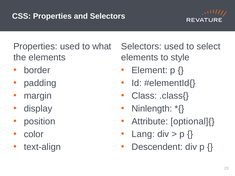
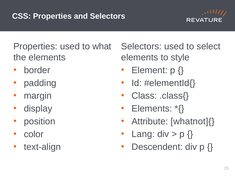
Ninlength at (152, 109): Ninlength -> Elements
optional]{: optional]{ -> whatnot]{
